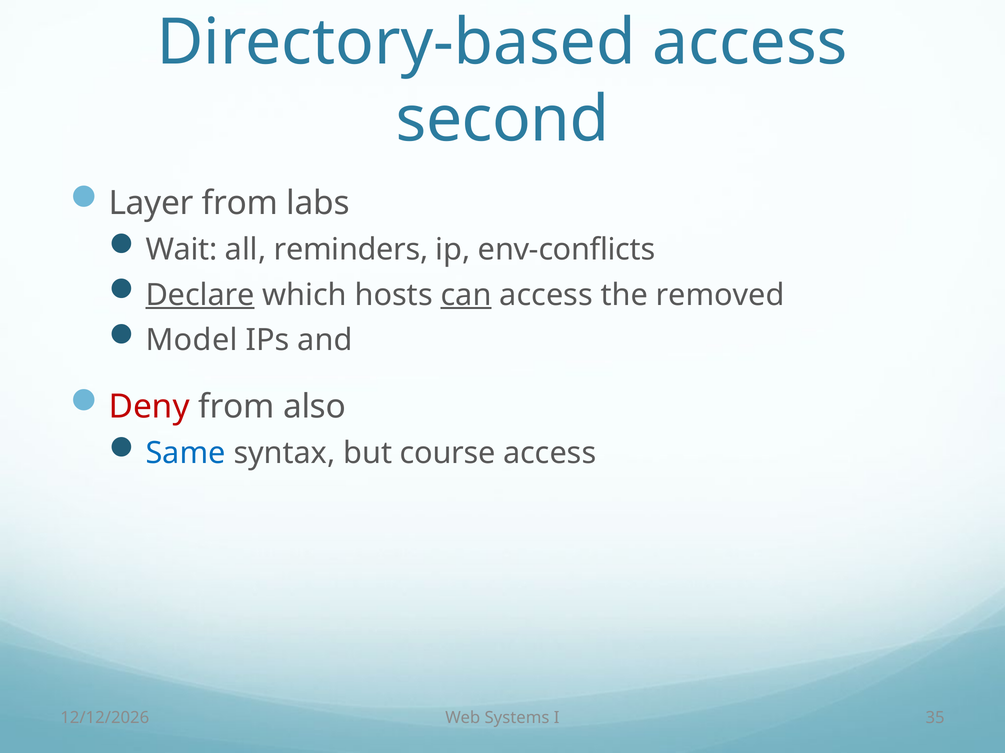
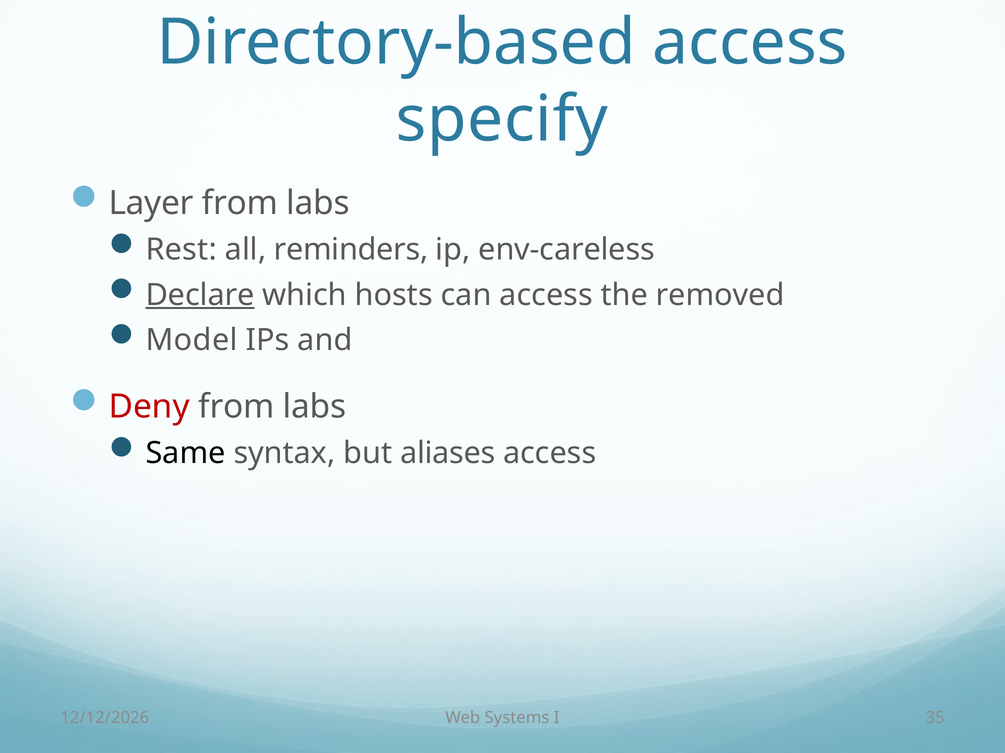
second: second -> specify
Wait: Wait -> Rest
env-conflicts: env-conflicts -> env-careless
can underline: present -> none
also at (315, 407): also -> labs
Same colour: blue -> black
course: course -> aliases
